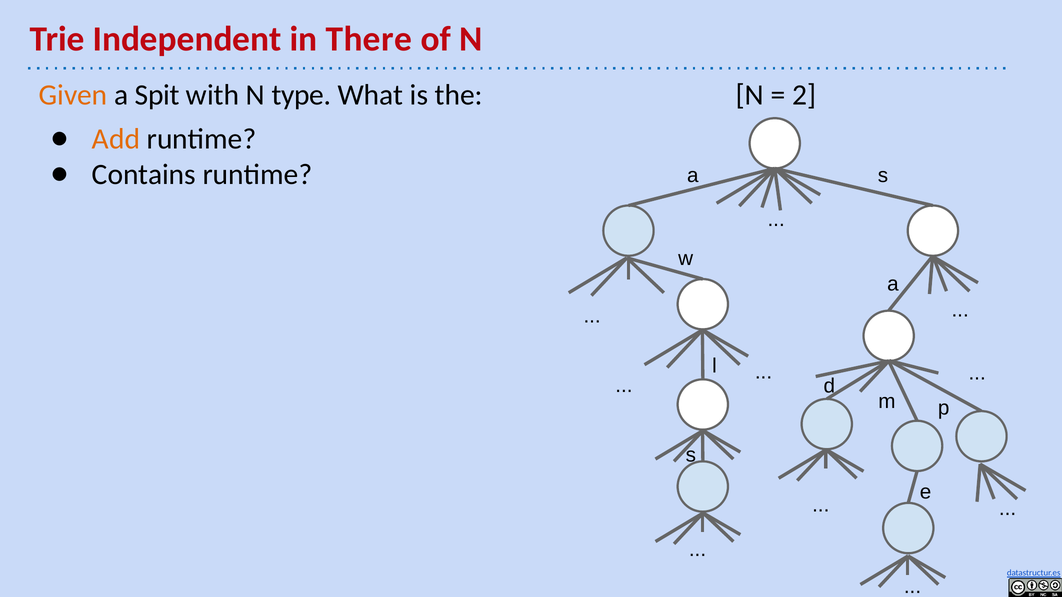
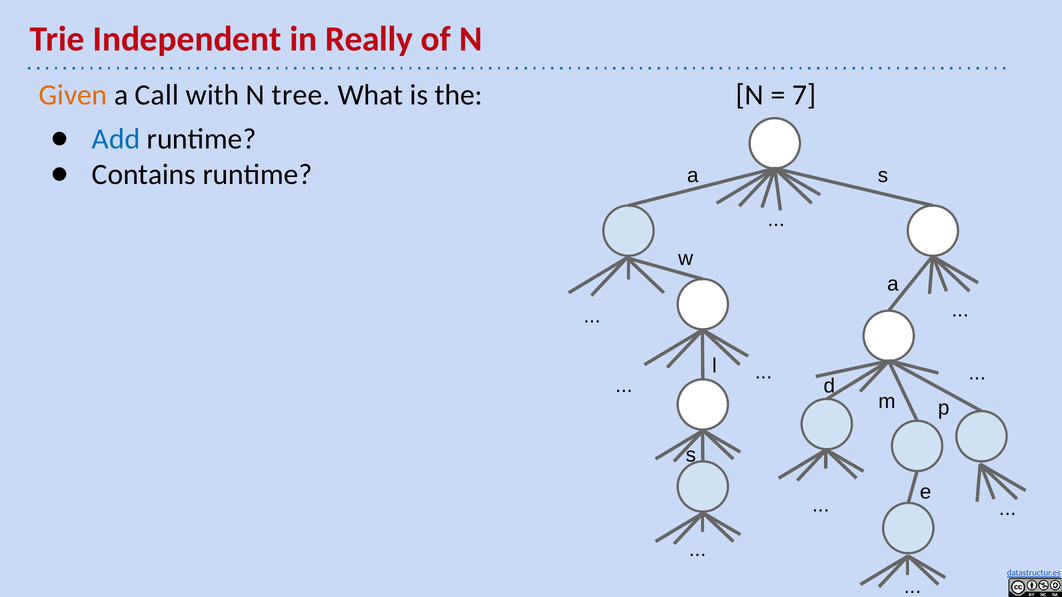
There: There -> Really
Spit: Spit -> Call
type: type -> tree
2: 2 -> 7
Add colour: orange -> blue
